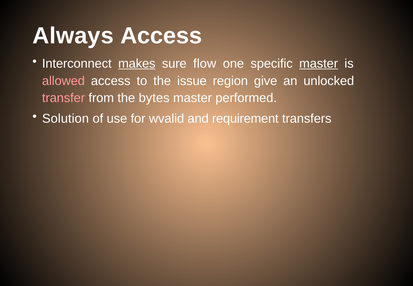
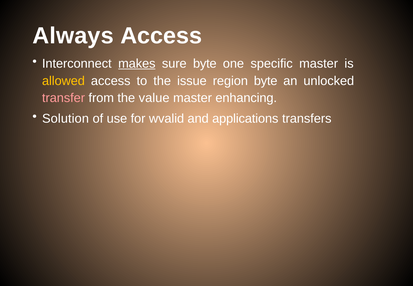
sure flow: flow -> byte
master at (319, 64) underline: present -> none
allowed colour: pink -> yellow
region give: give -> byte
bytes: bytes -> value
performed: performed -> enhancing
requirement: requirement -> applications
